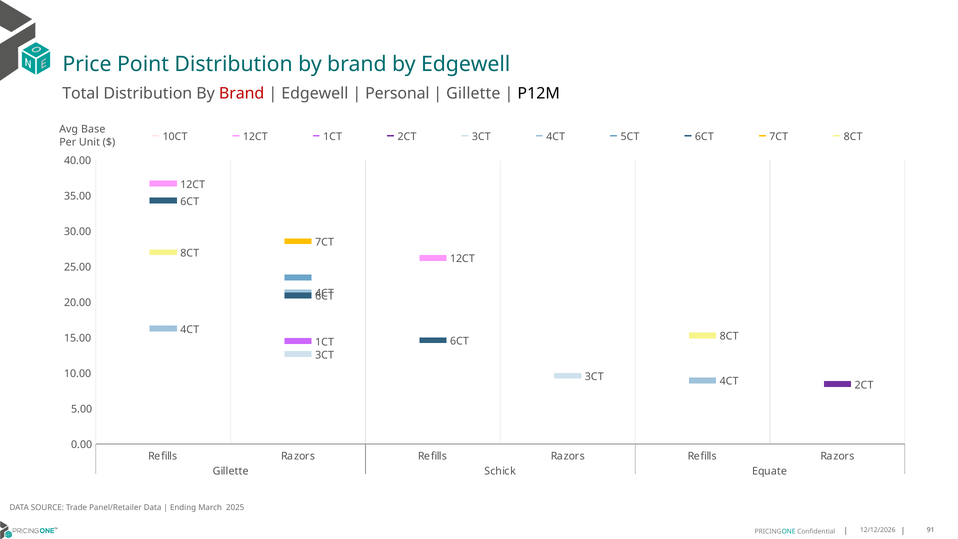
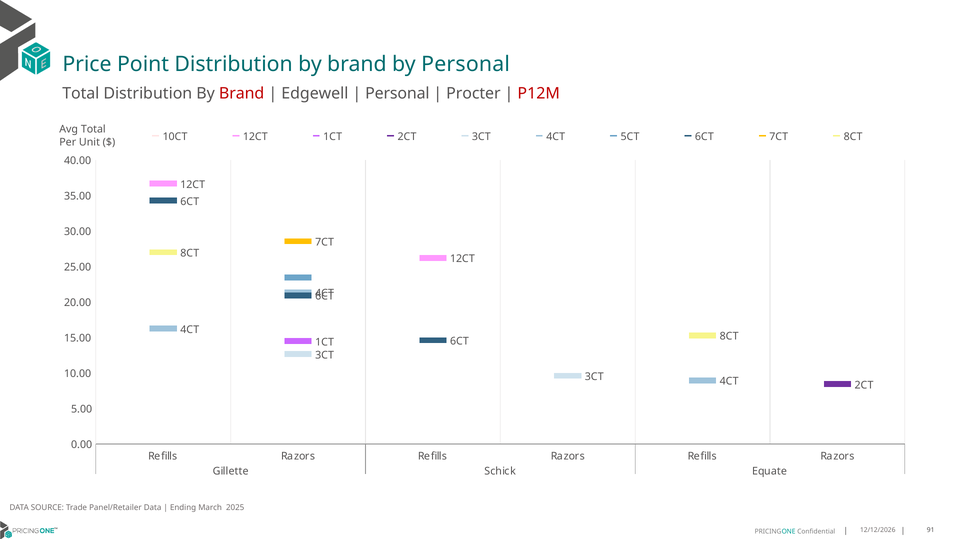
by Edgewell: Edgewell -> Personal
Gillette at (473, 93): Gillette -> Procter
P12M colour: black -> red
Avg Base: Base -> Total
